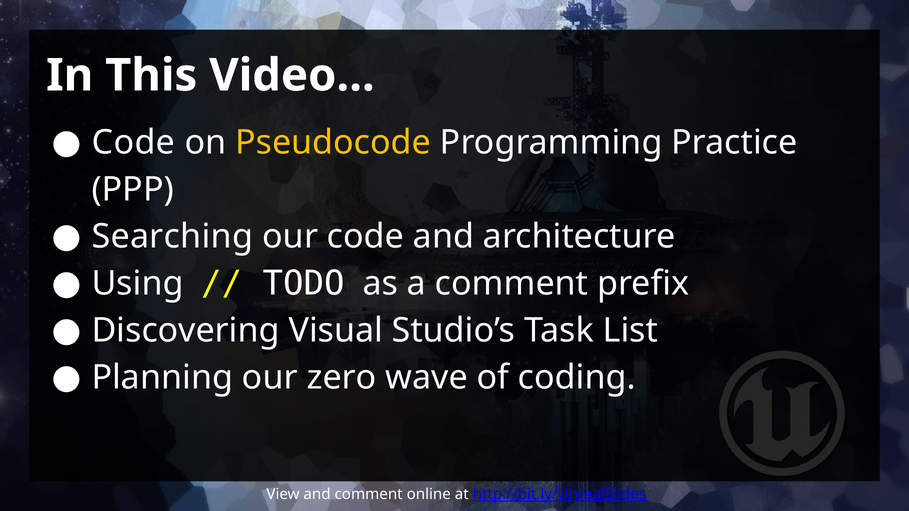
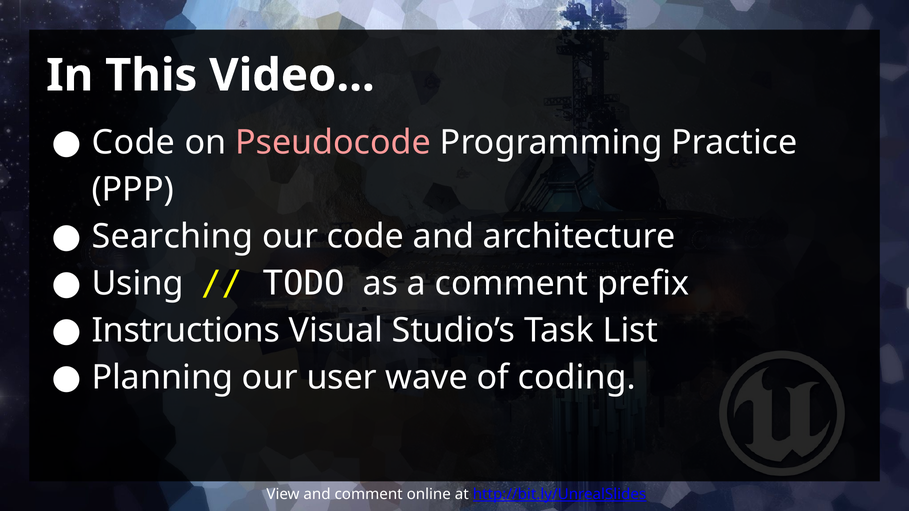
Pseudocode colour: yellow -> pink
Discovering: Discovering -> Instructions
zero: zero -> user
